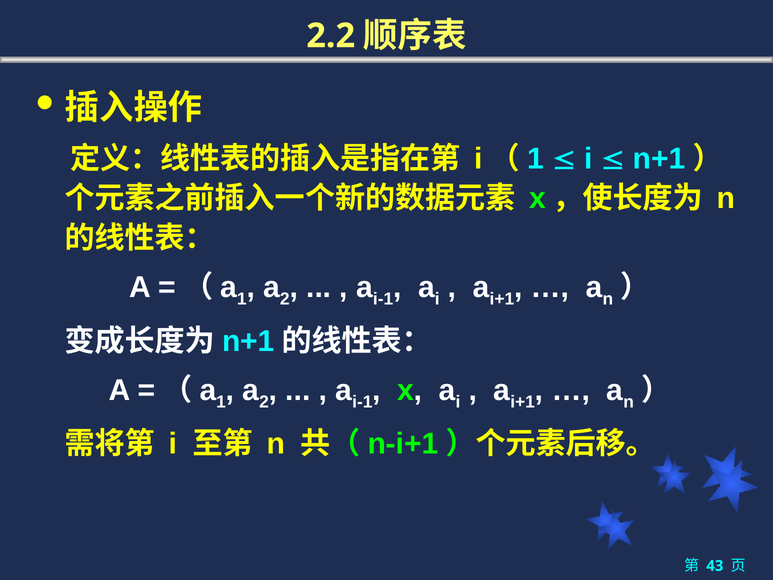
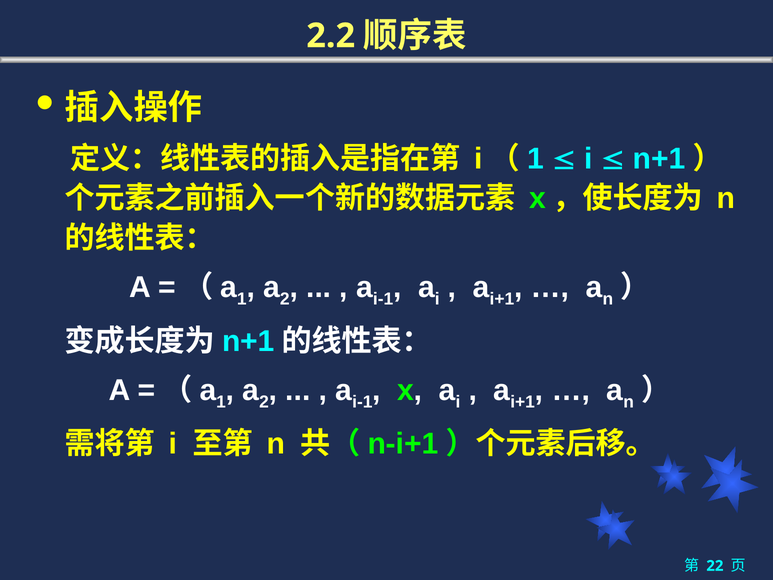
43: 43 -> 22
